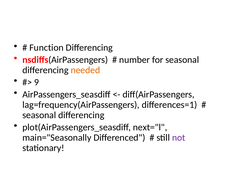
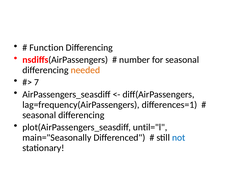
9: 9 -> 7
next="l: next="l -> until="l
not colour: purple -> blue
